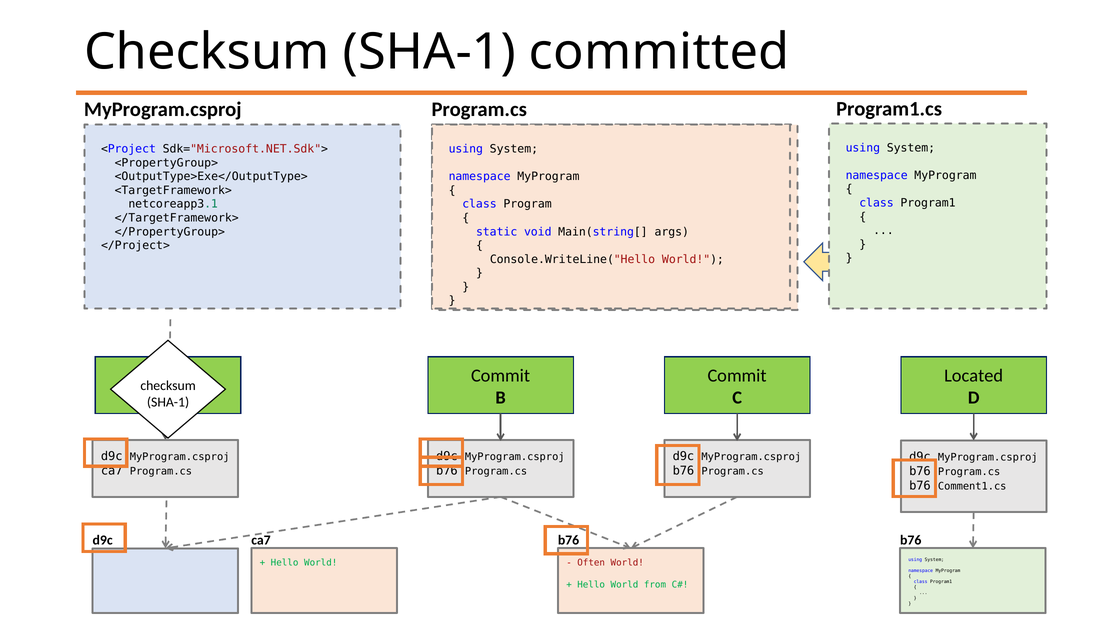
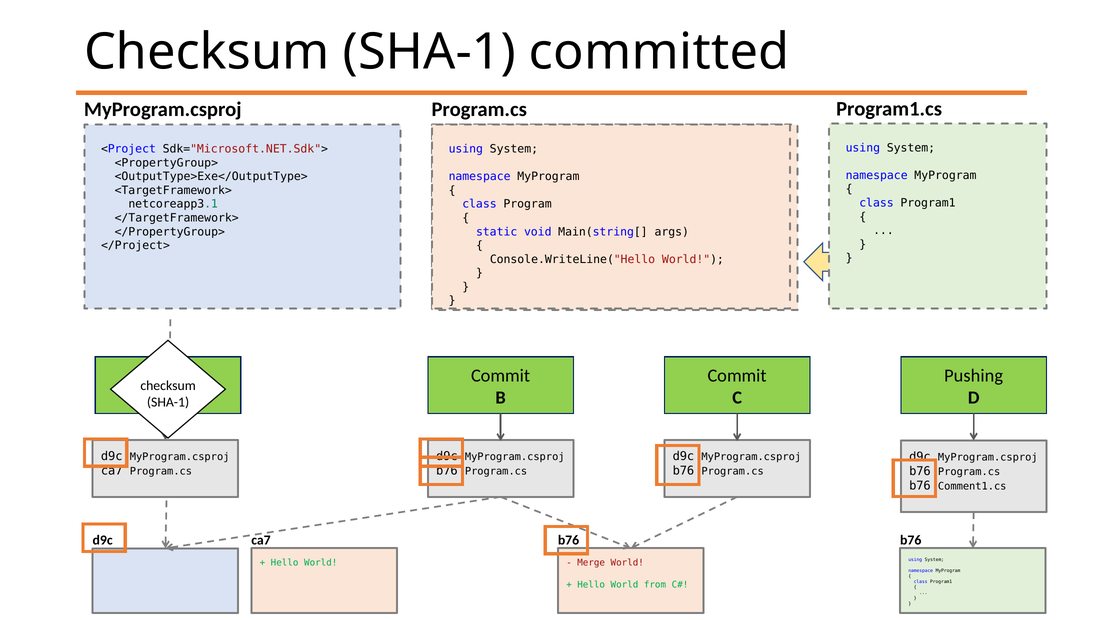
Located: Located -> Pushing
Often: Often -> Merge
